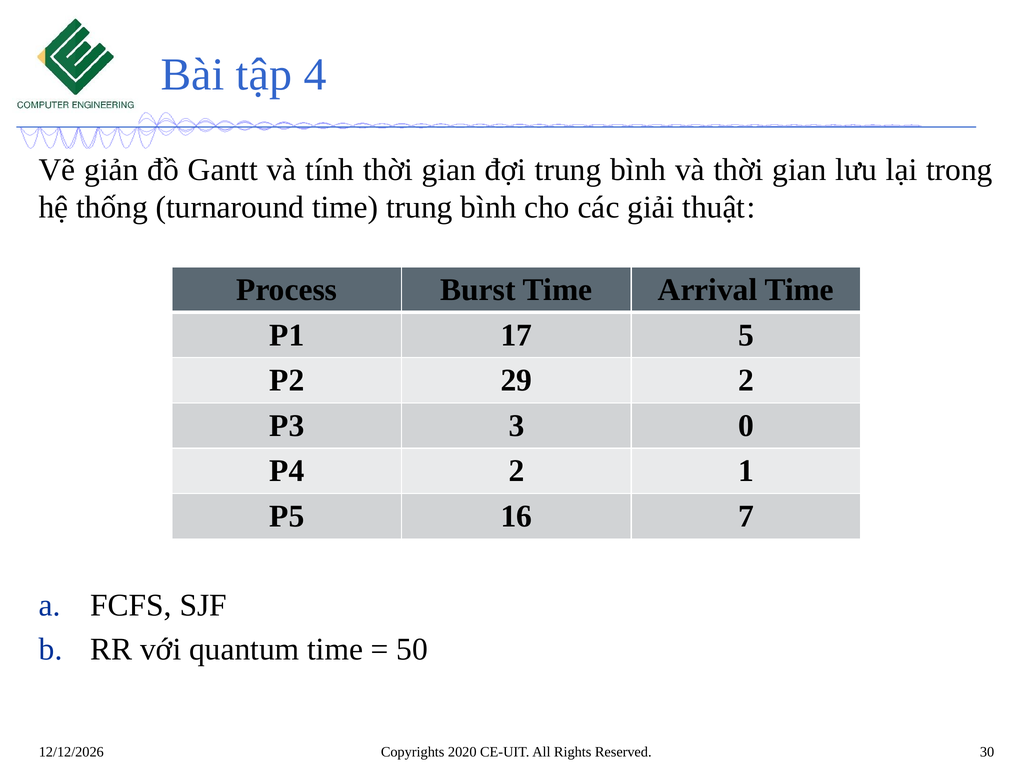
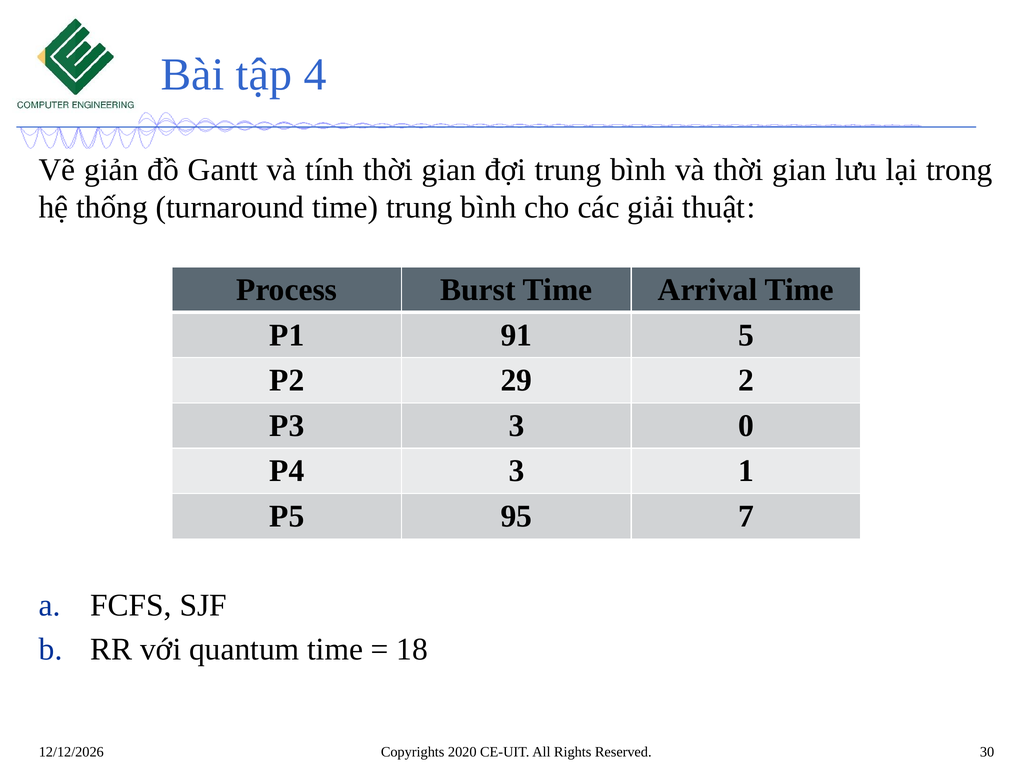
17: 17 -> 91
P4 2: 2 -> 3
16: 16 -> 95
50: 50 -> 18
